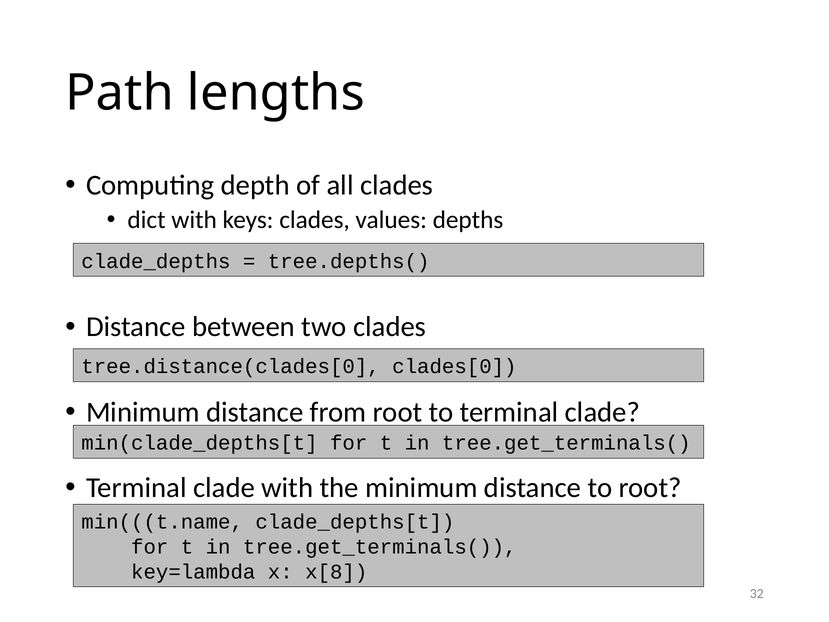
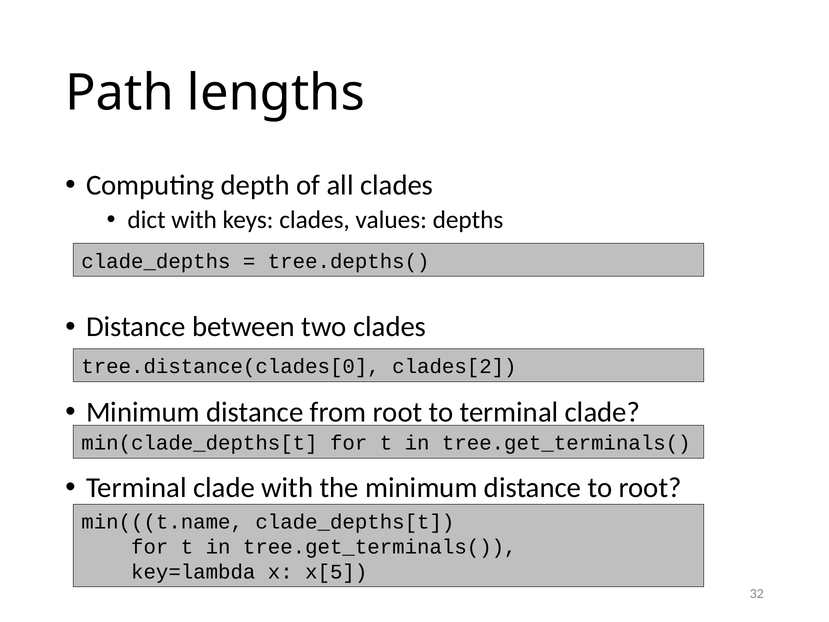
clades[0: clades[0 -> clades[2
x[8: x[8 -> x[5
